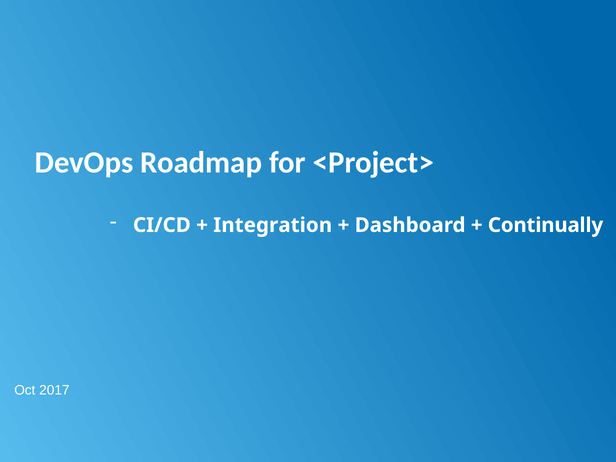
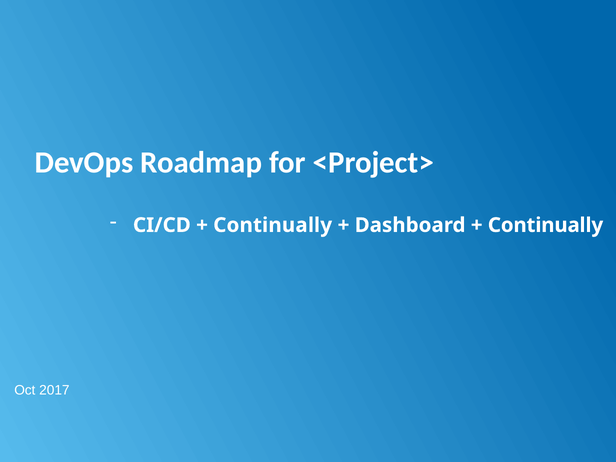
Integration at (273, 225): Integration -> Continually
